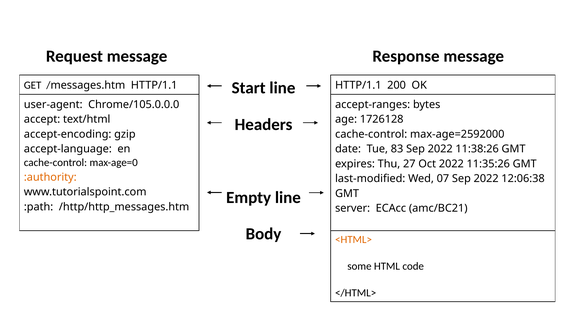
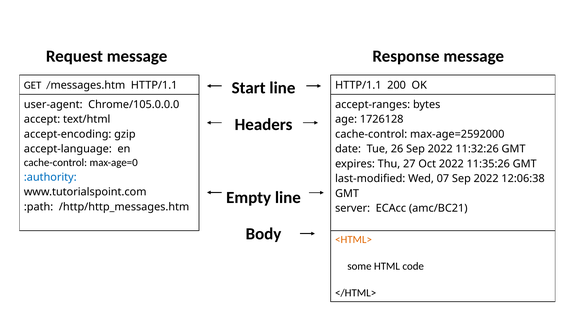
83: 83 -> 26
11:38:26: 11:38:26 -> 11:32:26
:authority colour: orange -> blue
